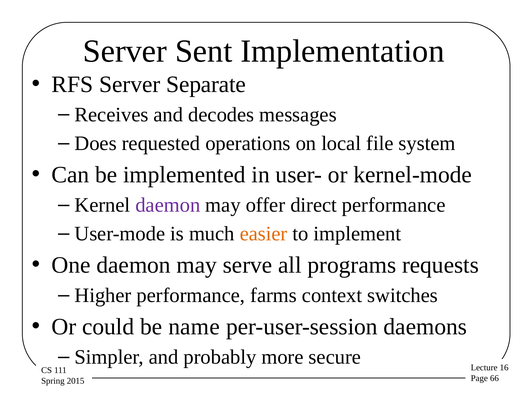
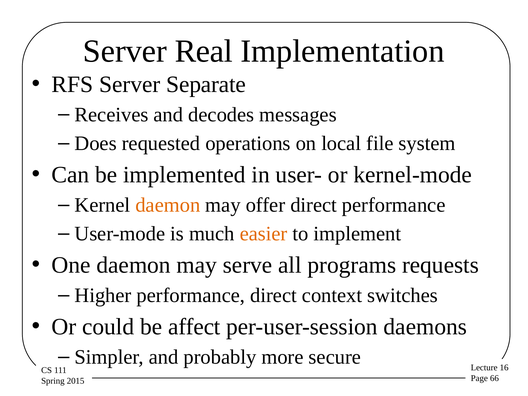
Sent: Sent -> Real
daemon at (168, 205) colour: purple -> orange
performance farms: farms -> direct
name: name -> affect
